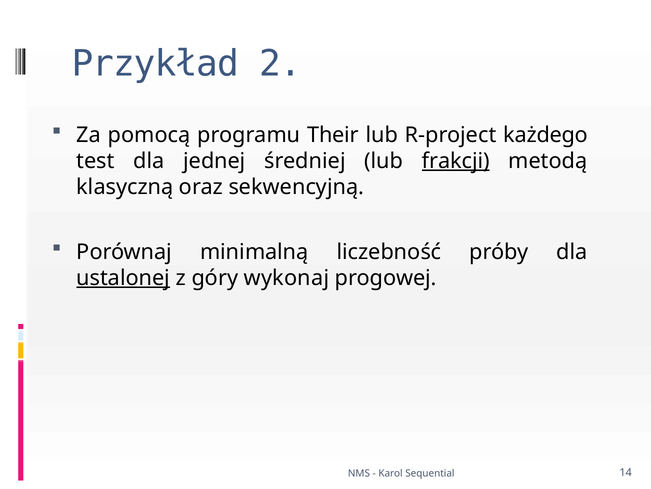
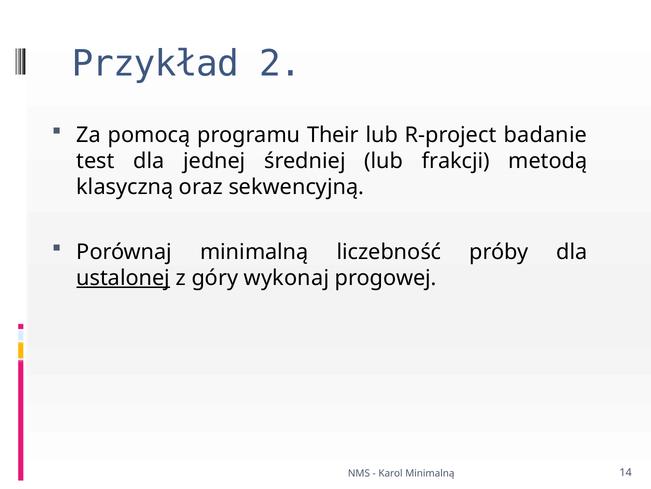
każdego: każdego -> badanie
frakcji underline: present -> none
Karol Sequential: Sequential -> Minimalną
